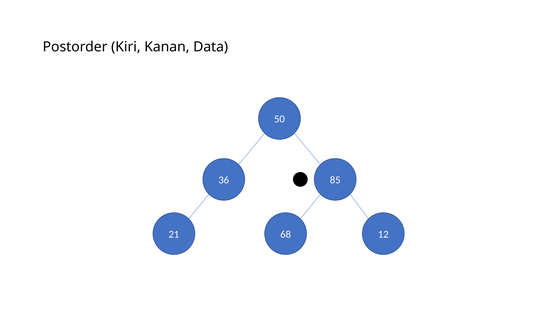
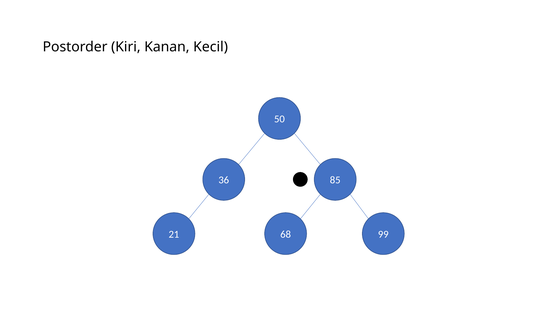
Data: Data -> Kecil
12: 12 -> 99
